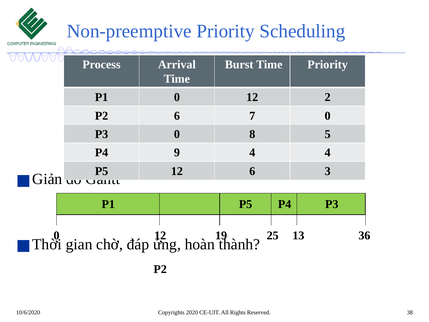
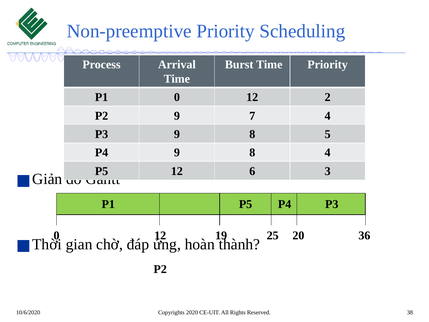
P2 6: 6 -> 9
7 0: 0 -> 4
0 at (177, 134): 0 -> 9
P4 9 4: 4 -> 8
13: 13 -> 20
